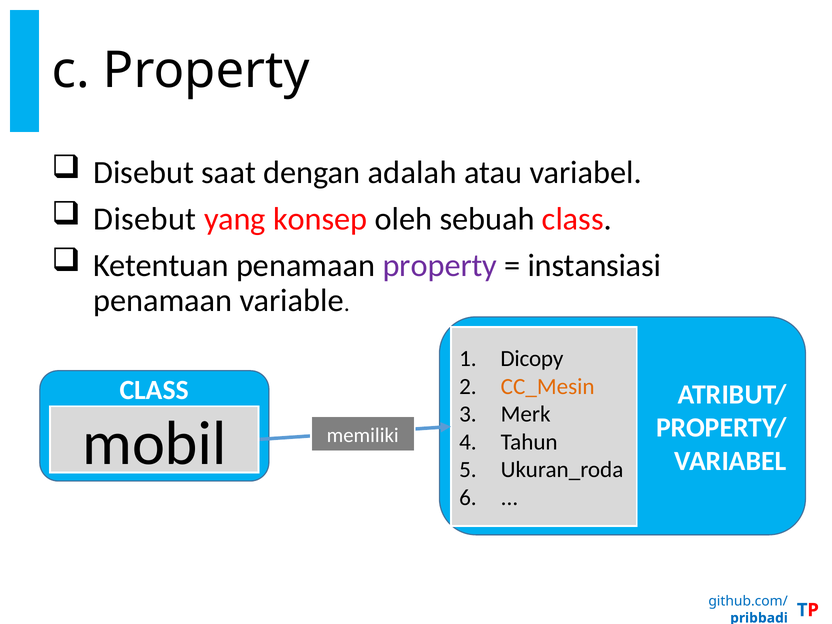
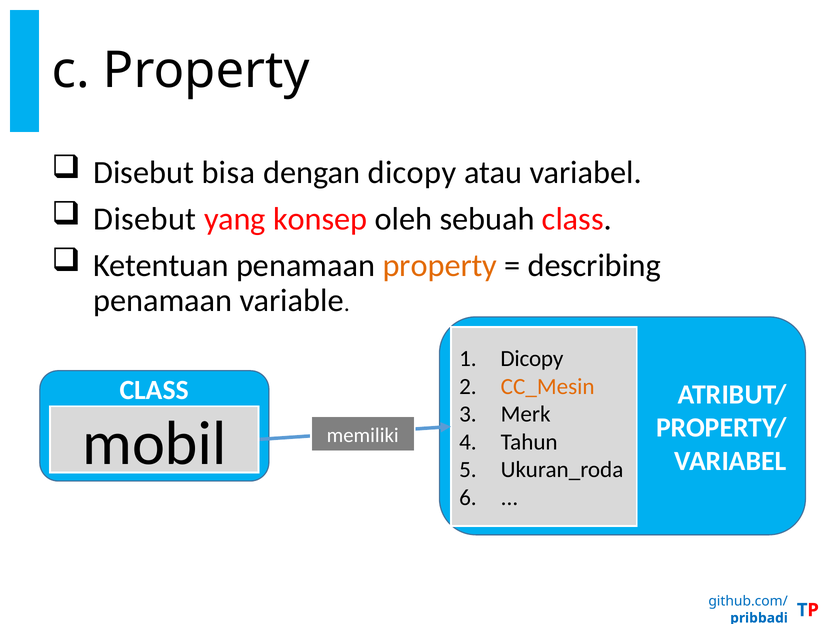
saat: saat -> bisa
dengan adalah: adalah -> dicopy
property at (440, 265) colour: purple -> orange
instansiasi: instansiasi -> describing
